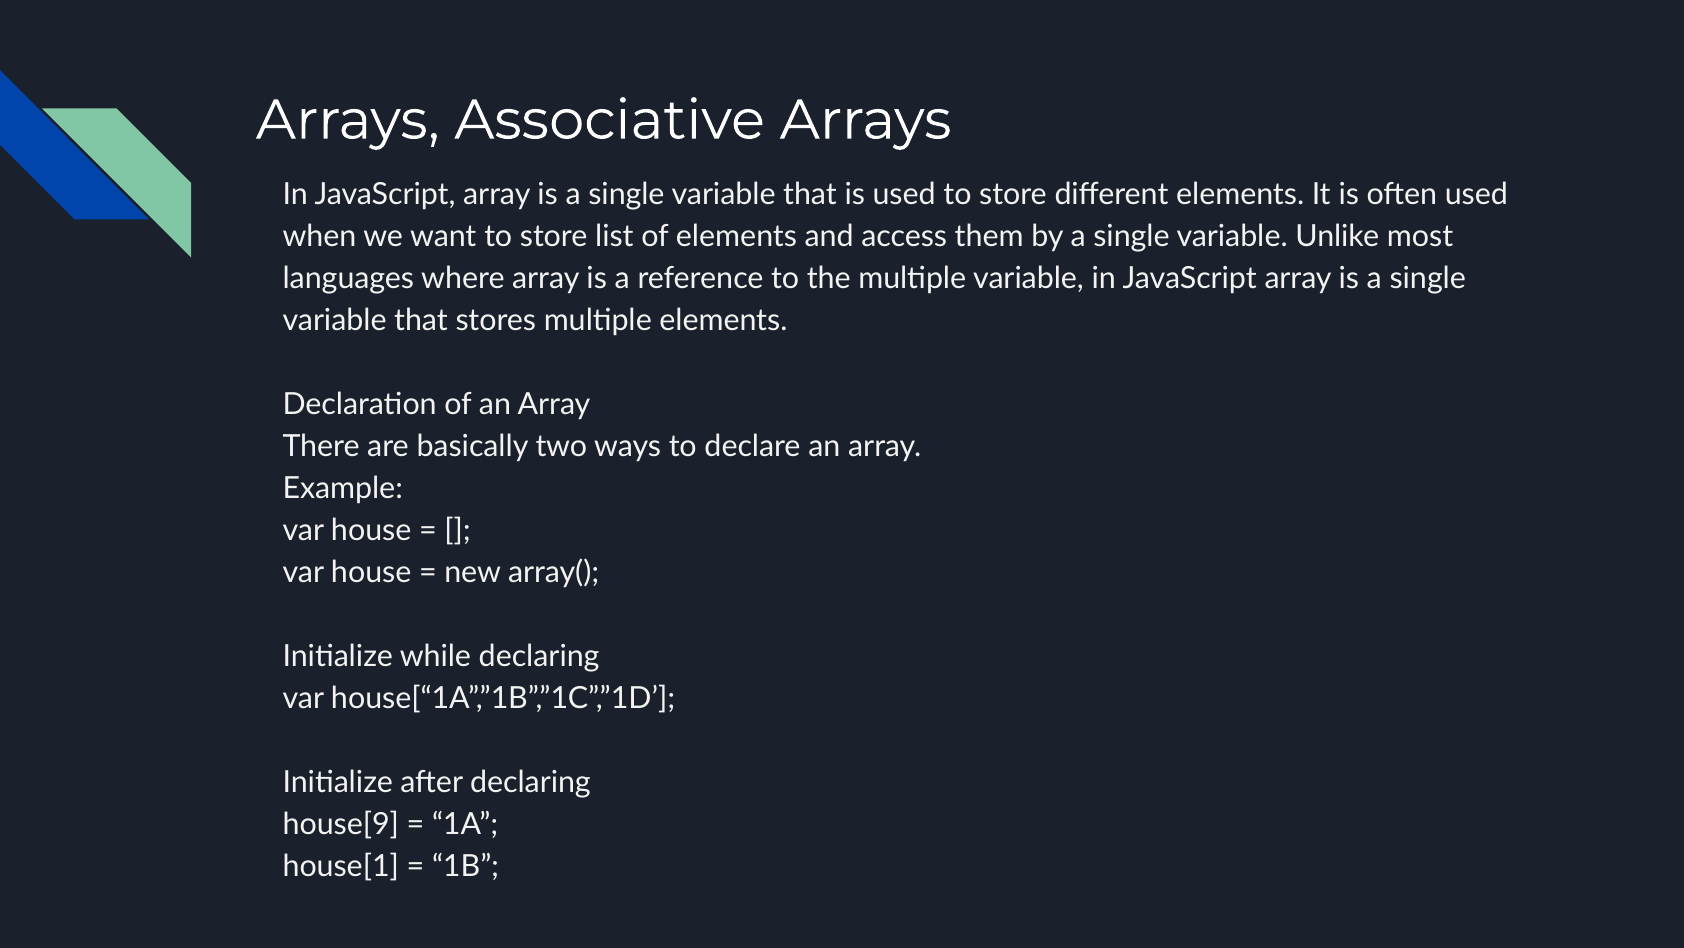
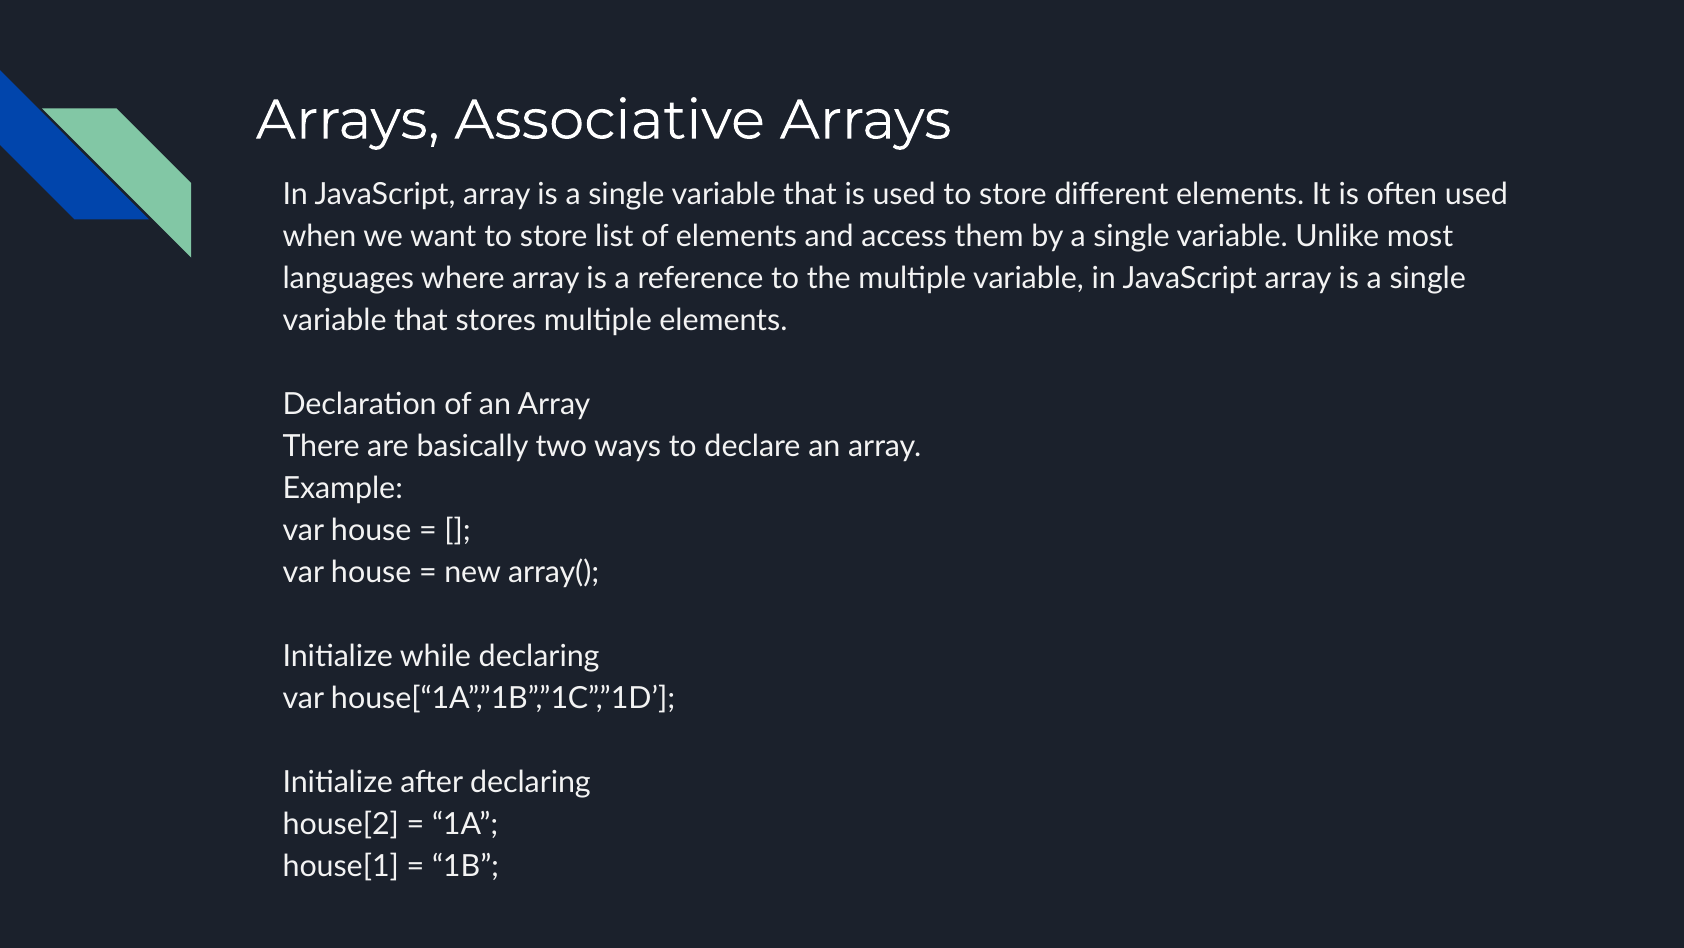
house[9: house[9 -> house[2
